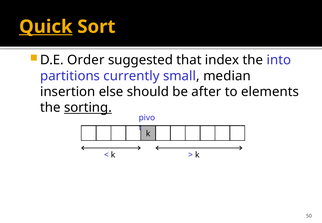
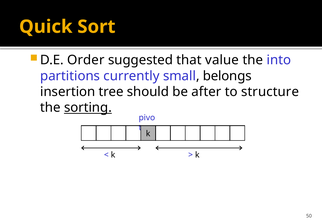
Quick underline: present -> none
index: index -> value
median: median -> belongs
else: else -> tree
elements: elements -> structure
